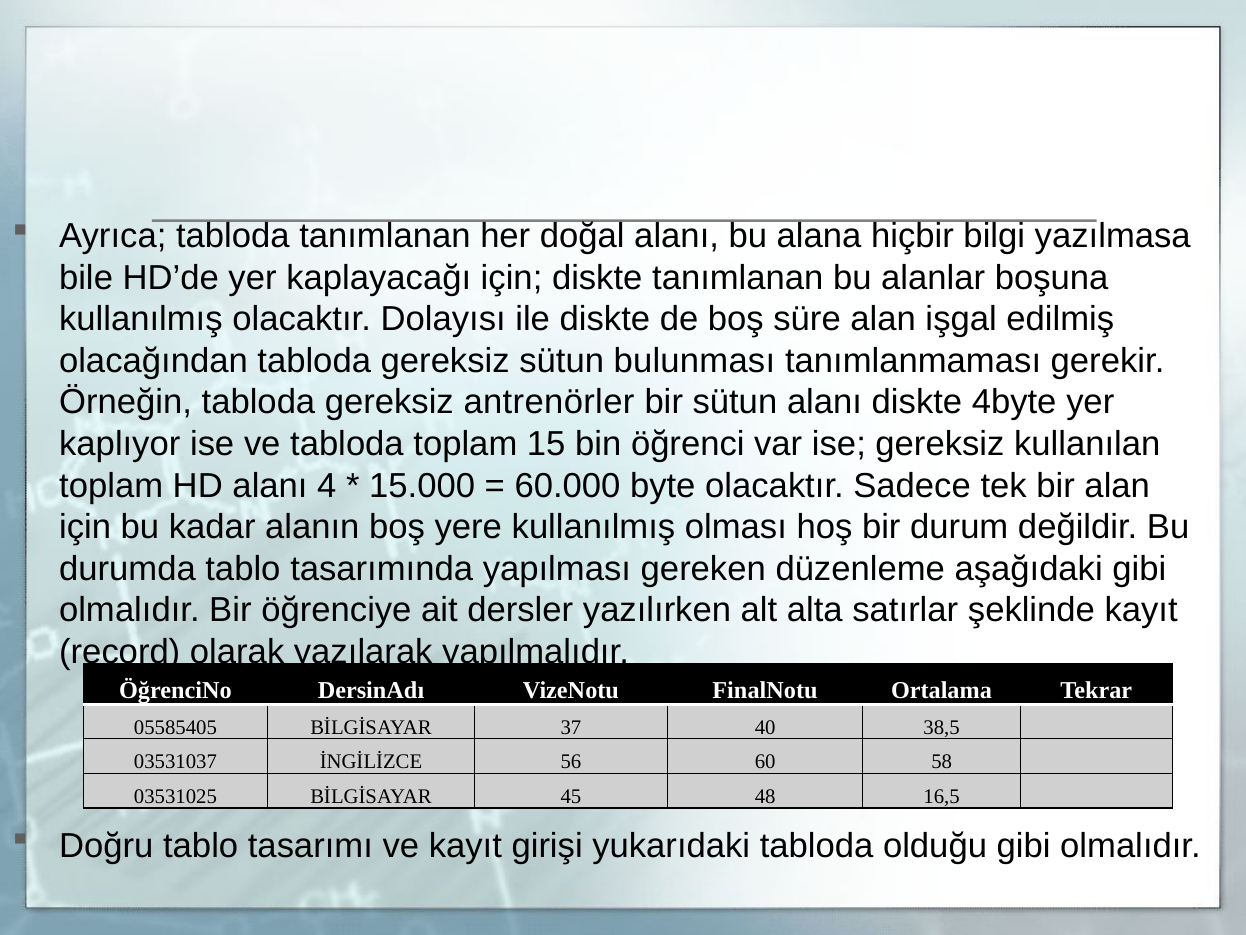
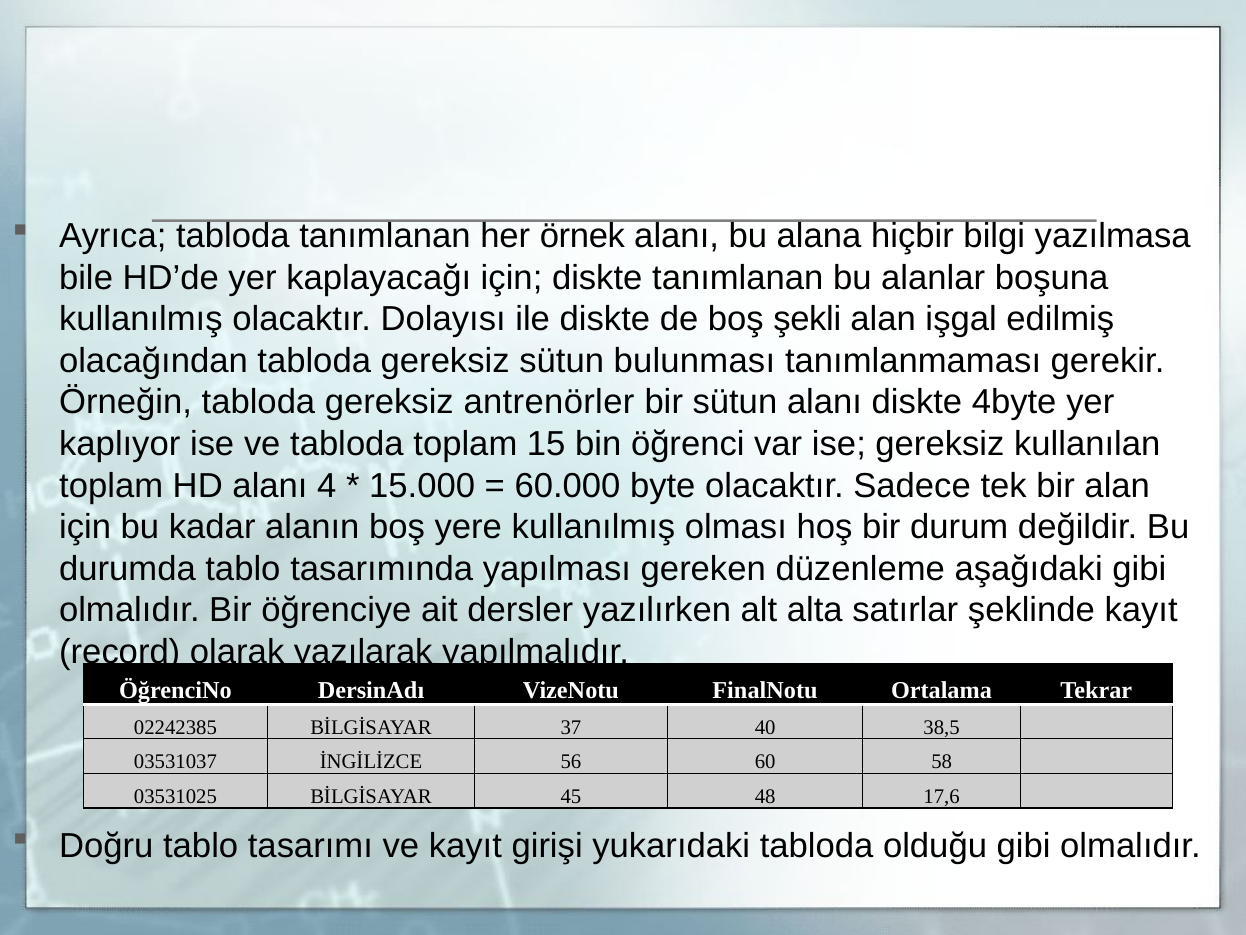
doğal: doğal -> örnek
süre: süre -> şekli
05585405: 05585405 -> 02242385
16,5: 16,5 -> 17,6
